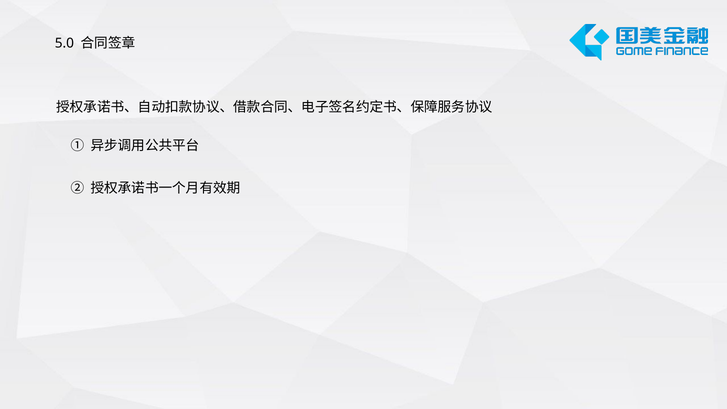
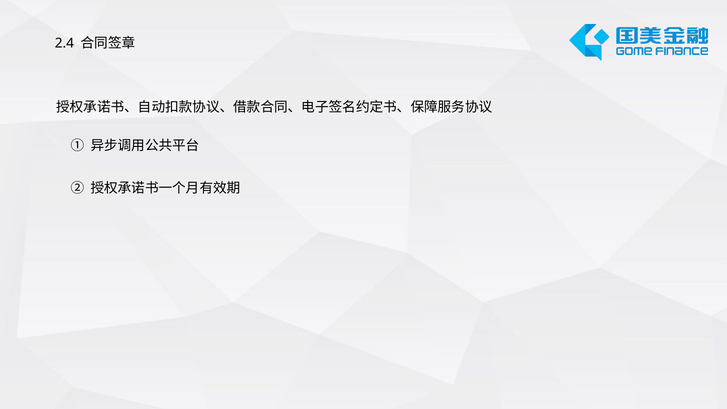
5.0: 5.0 -> 2.4
